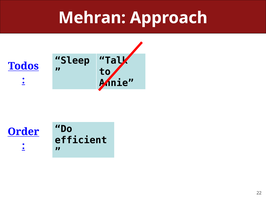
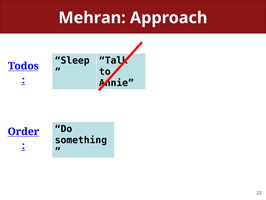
efficient: efficient -> something
